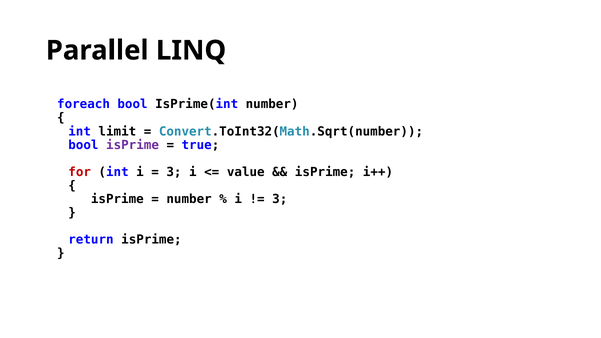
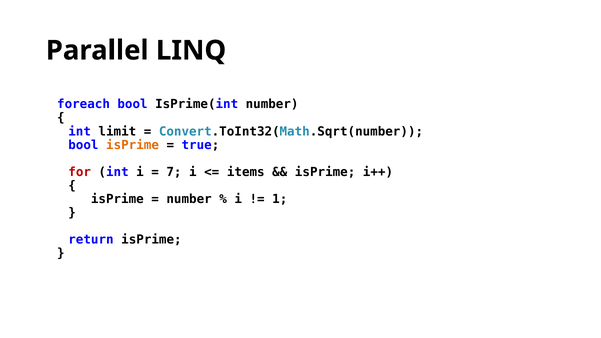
isPrime at (133, 145) colour: purple -> orange
3 at (174, 172): 3 -> 7
value: value -> items
3 at (280, 199): 3 -> 1
